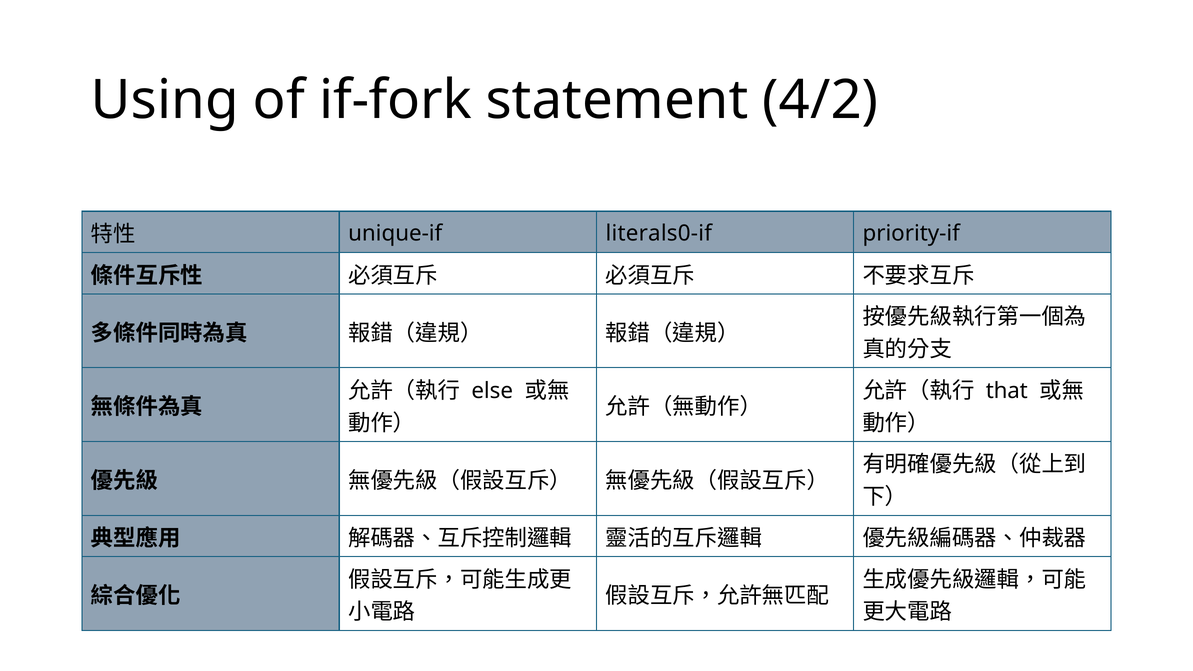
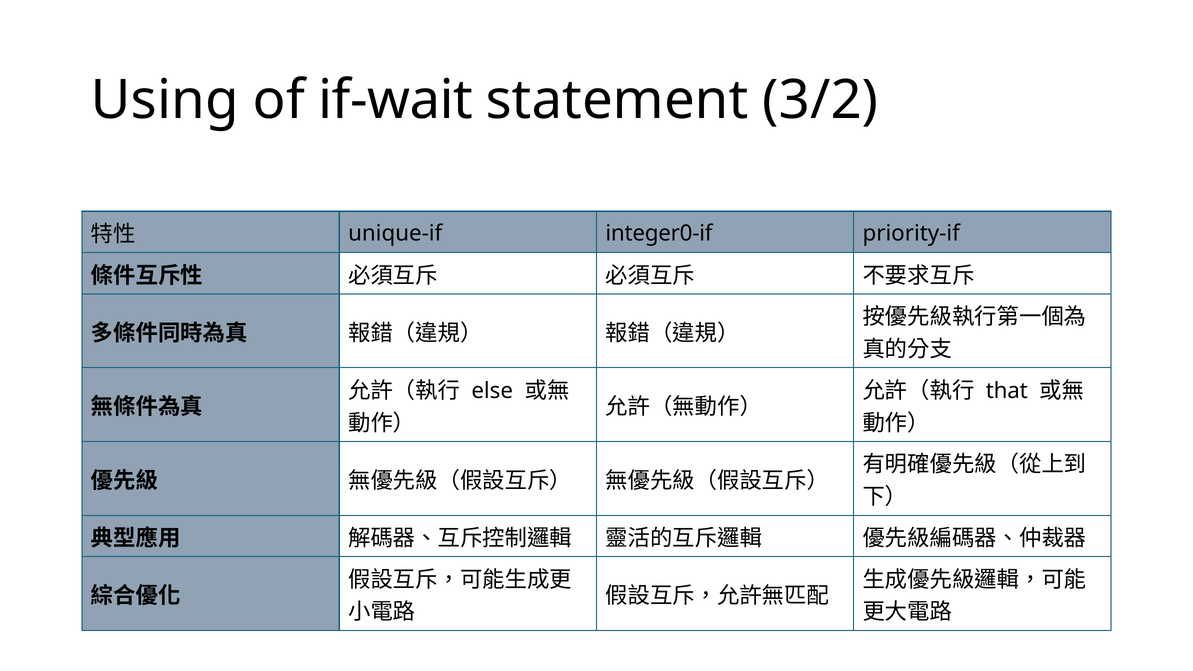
if-fork: if-fork -> if-wait
4/2: 4/2 -> 3/2
literals0-if: literals0-if -> integer0-if
